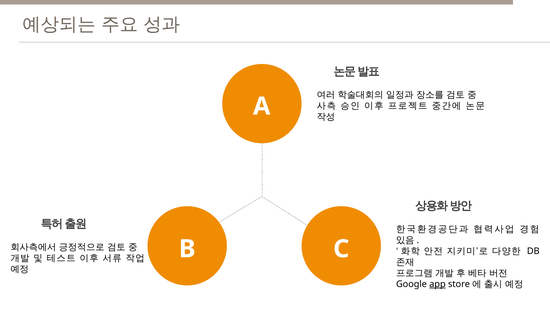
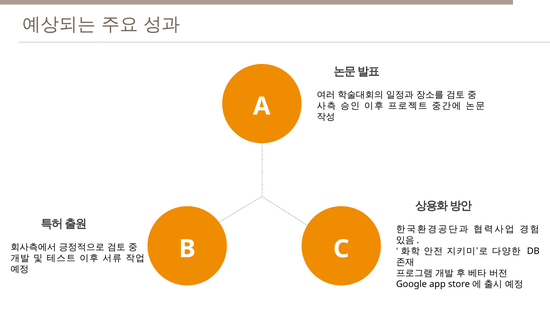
app underline: present -> none
